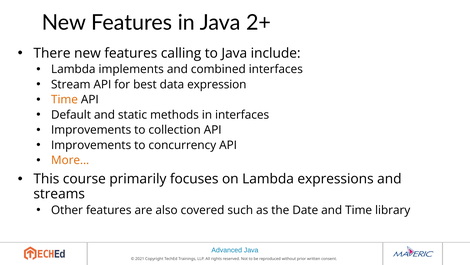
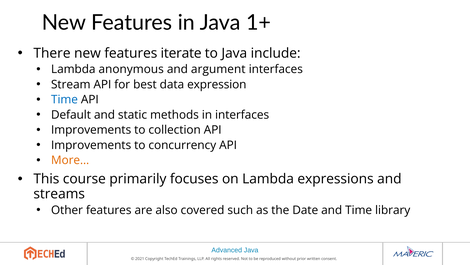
2+: 2+ -> 1+
calling: calling -> iterate
implements: implements -> anonymous
combined: combined -> argument
Time at (64, 99) colour: orange -> blue
